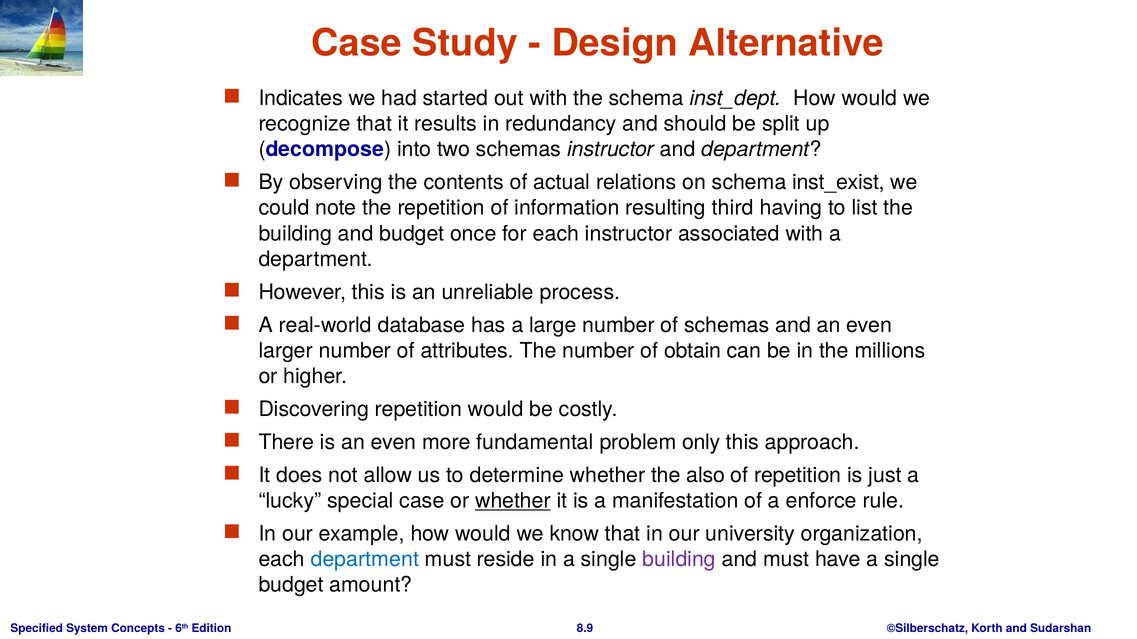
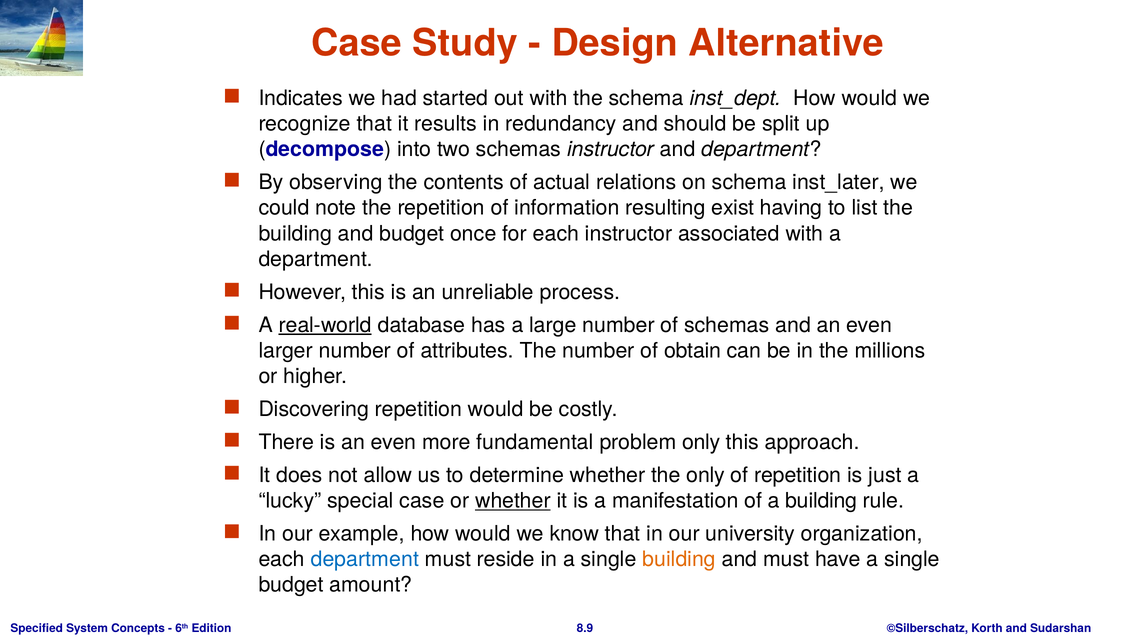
inst_exist: inst_exist -> inst_later
third: third -> exist
real-world underline: none -> present
the also: also -> only
a enforce: enforce -> building
building at (679, 560) colour: purple -> orange
